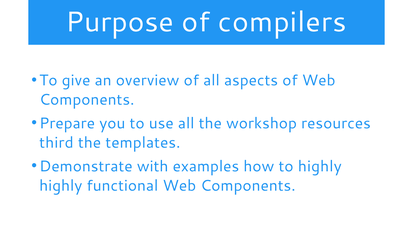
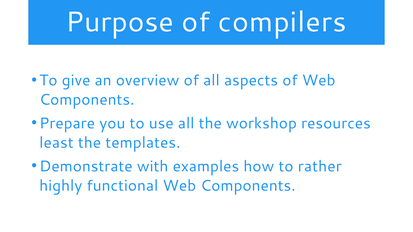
third: third -> least
to highly: highly -> rather
